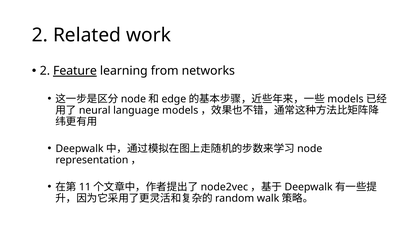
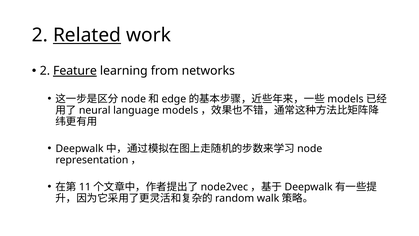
Related underline: none -> present
